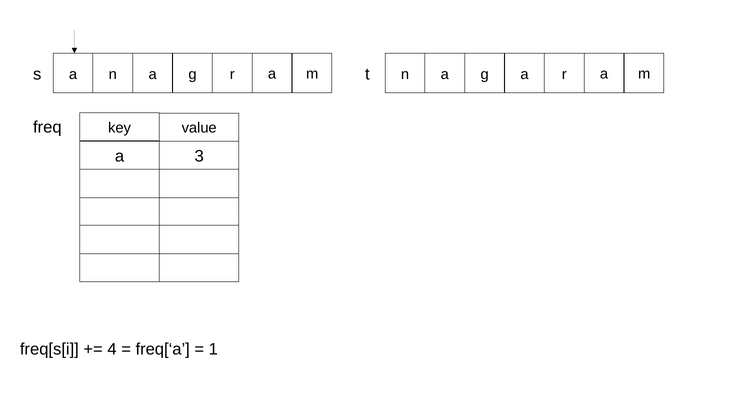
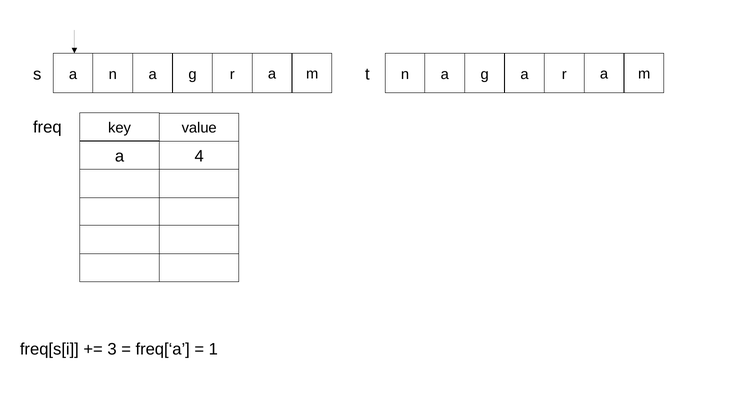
3: 3 -> 4
4: 4 -> 3
